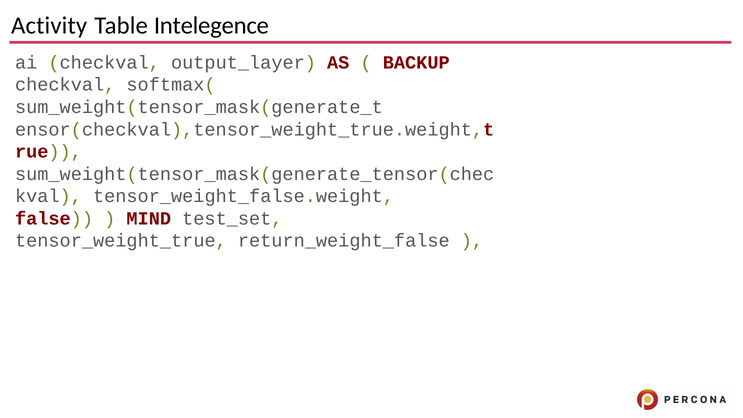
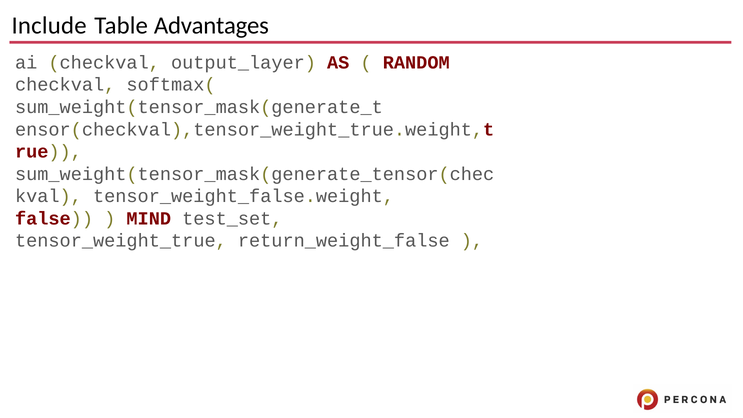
Activity: Activity -> Include
Intelegence: Intelegence -> Advantages
BACKUP: BACKUP -> RANDOM
